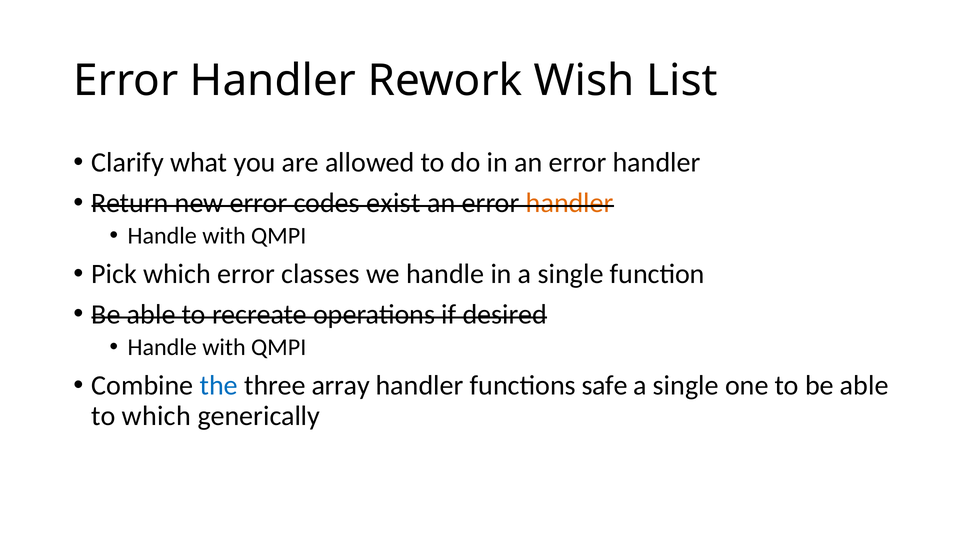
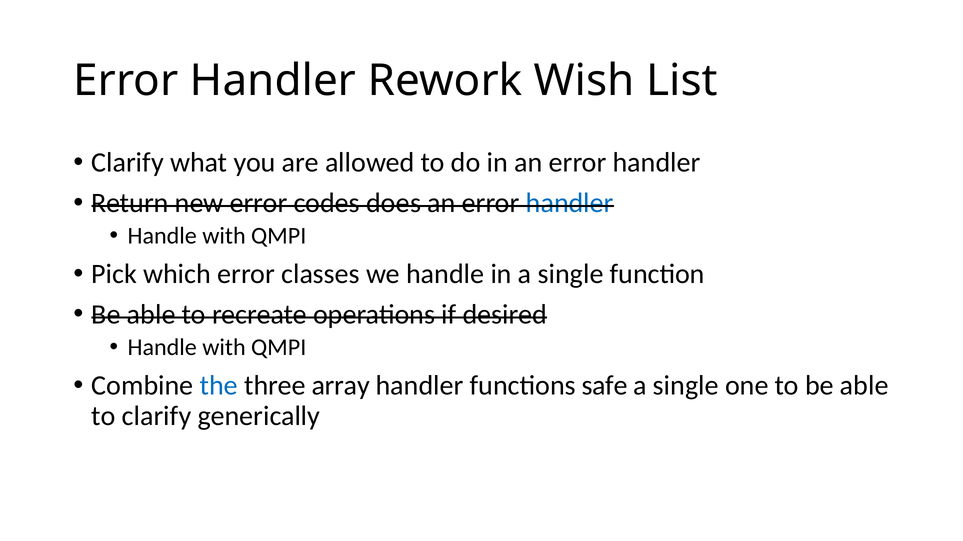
exist: exist -> does
handler at (570, 203) colour: orange -> blue
to which: which -> clarify
